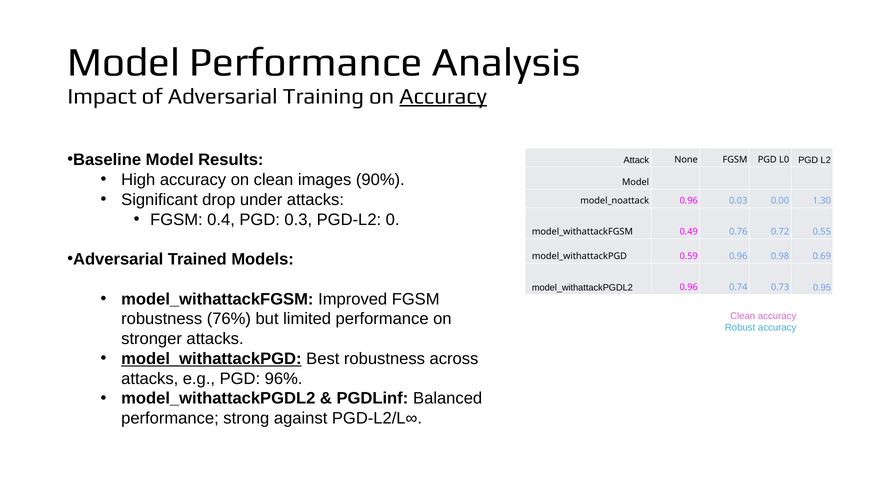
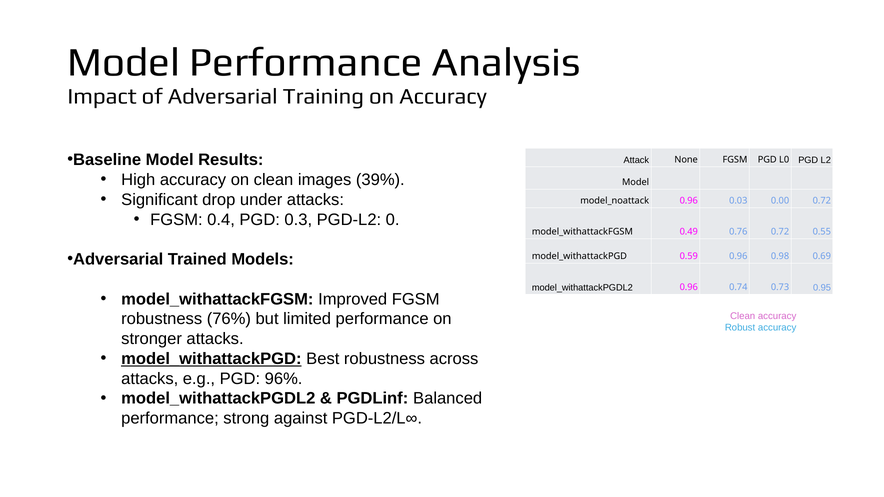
Accuracy at (443, 96) underline: present -> none
90%: 90% -> 39%
0.00 1.30: 1.30 -> 0.72
